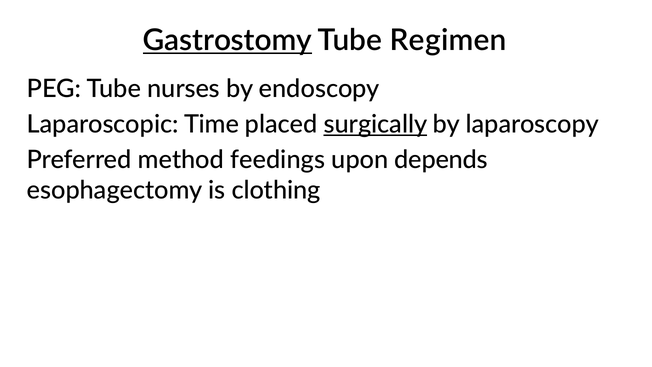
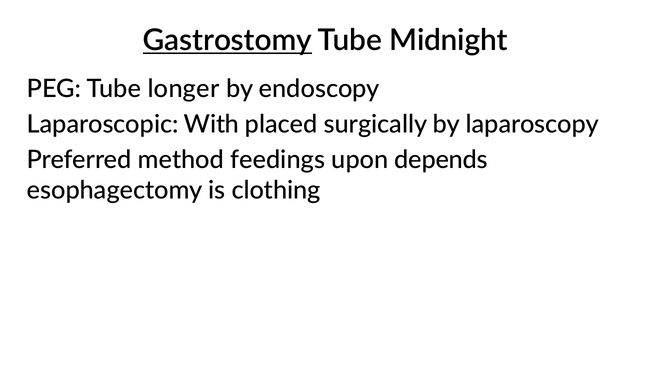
Regimen: Regimen -> Midnight
nurses: nurses -> longer
Time: Time -> With
surgically underline: present -> none
